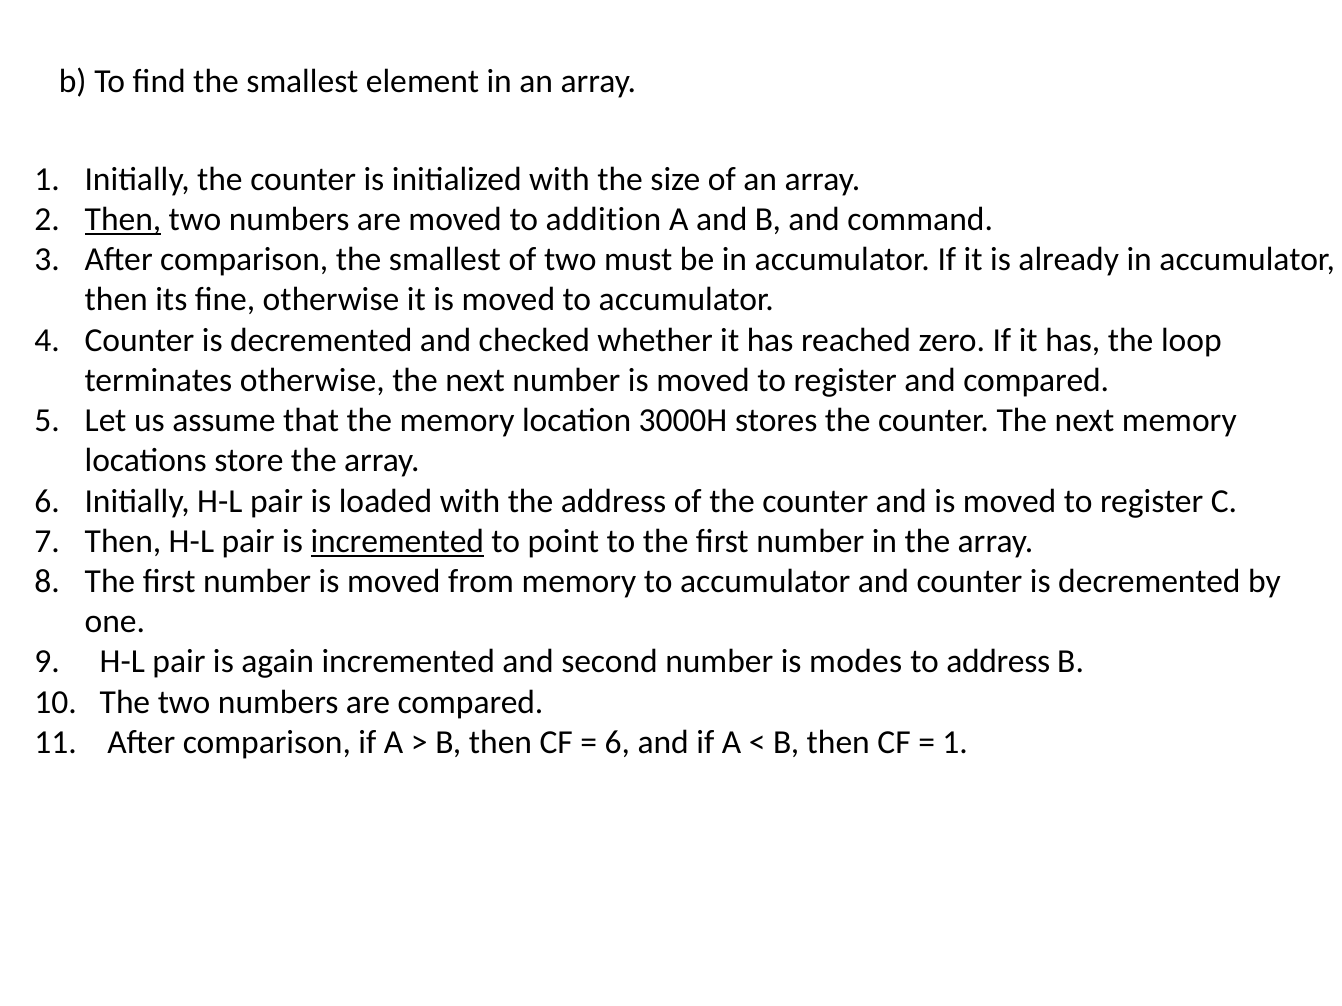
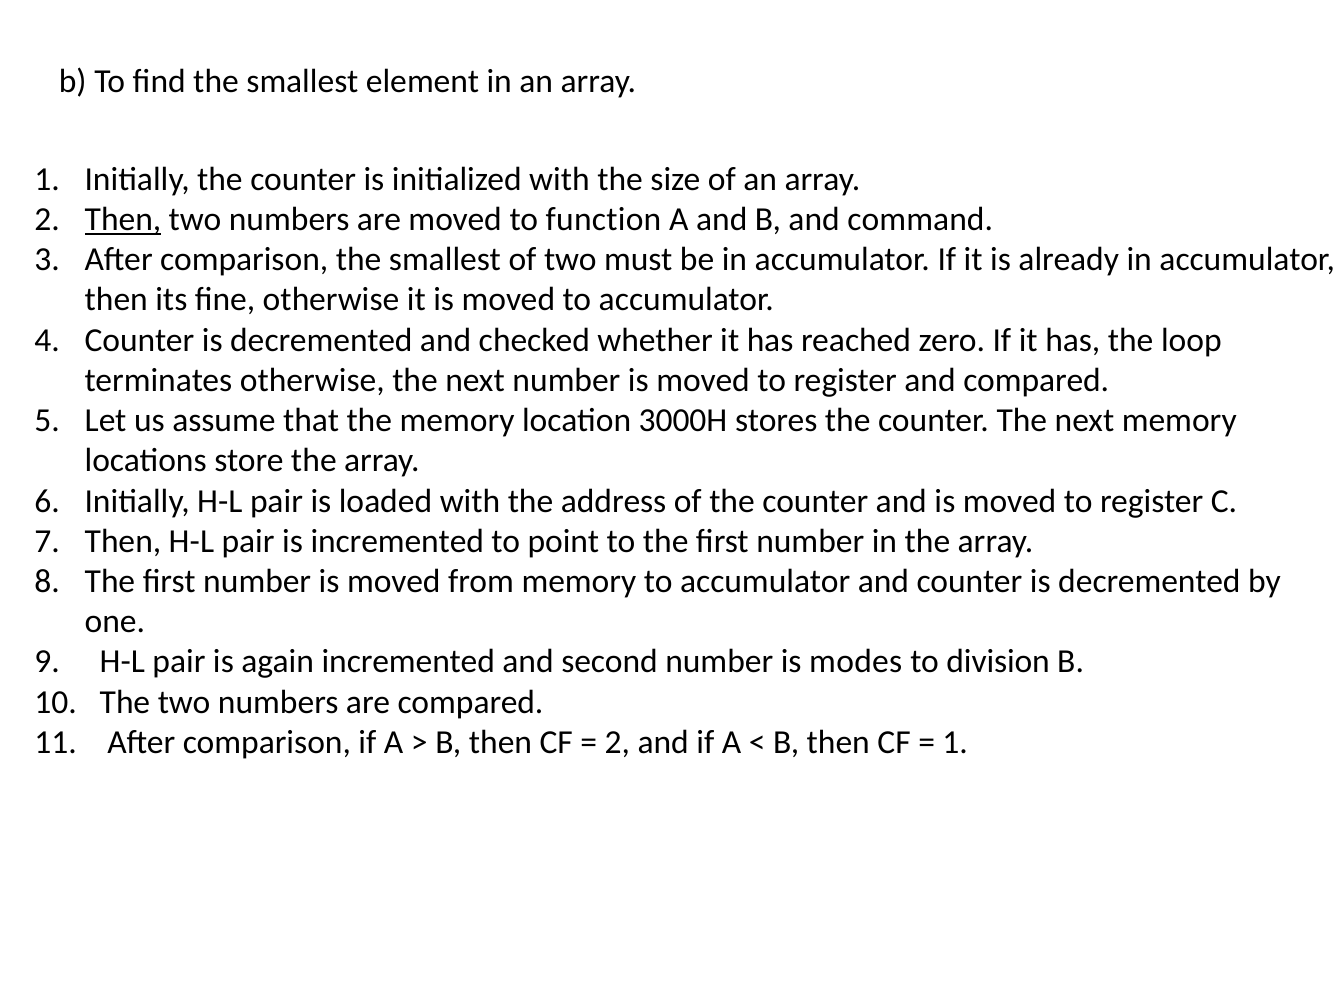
addition: addition -> function
incremented at (397, 541) underline: present -> none
to address: address -> division
6 at (617, 743): 6 -> 2
